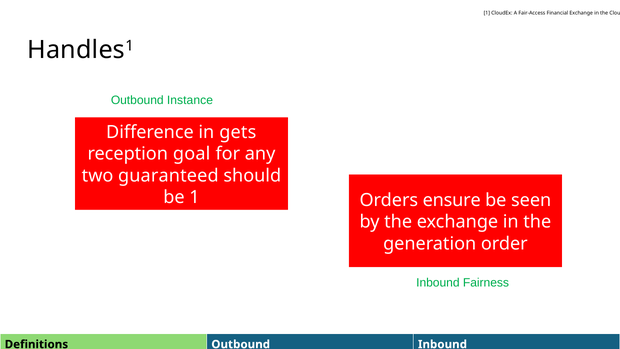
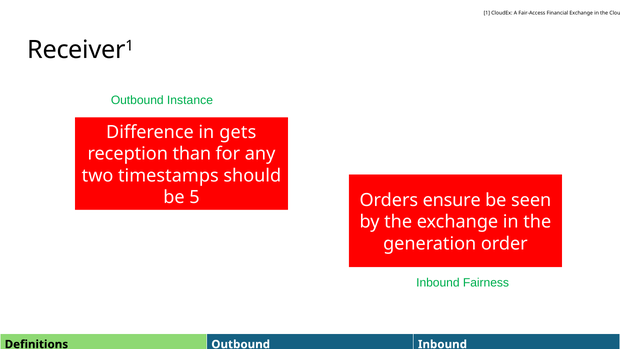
Handles: Handles -> Receiver
goal: goal -> than
guaranteed: guaranteed -> timestamps
be 1: 1 -> 5
